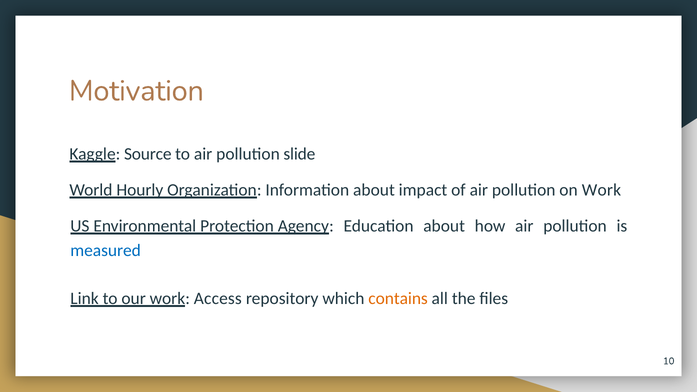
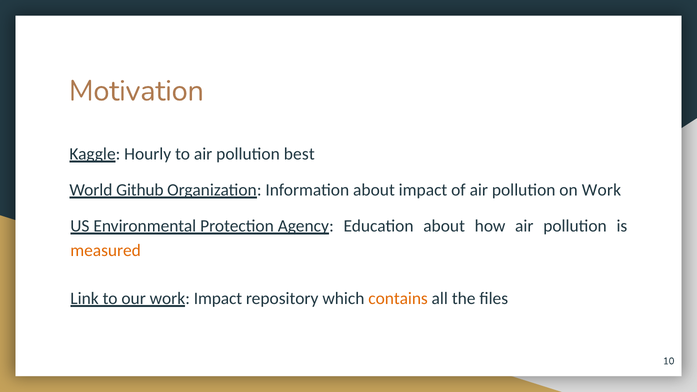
Source: Source -> Hourly
slide: slide -> best
Hourly: Hourly -> Github
measured colour: blue -> orange
work Access: Access -> Impact
